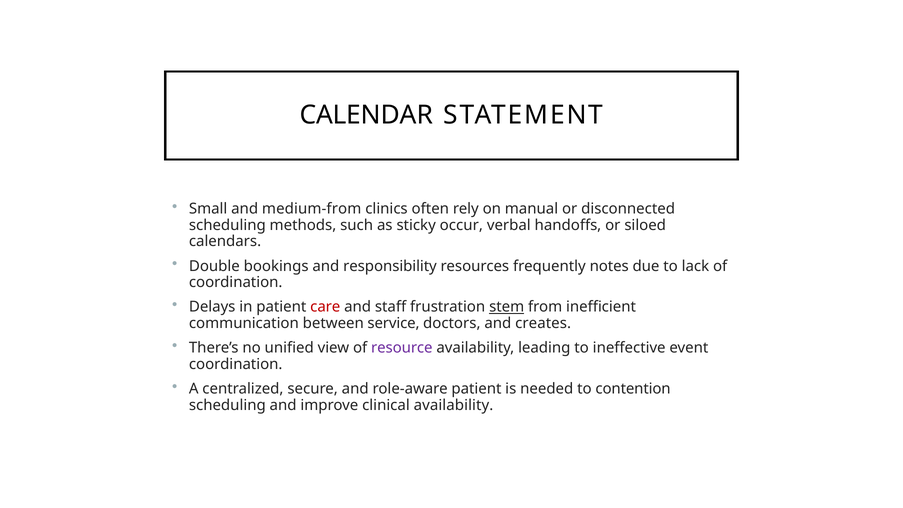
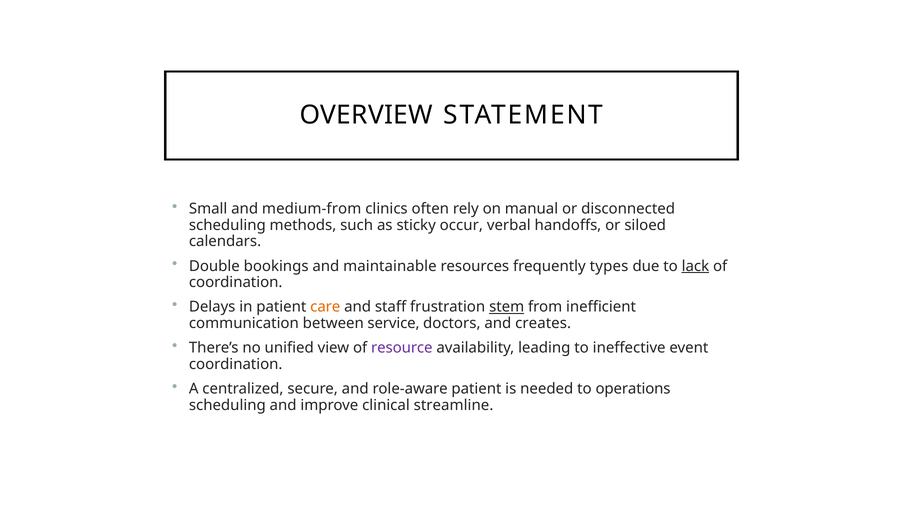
CALENDAR: CALENDAR -> OVERVIEW
responsibility: responsibility -> maintainable
notes: notes -> types
lack underline: none -> present
care colour: red -> orange
contention: contention -> operations
clinical availability: availability -> streamline
